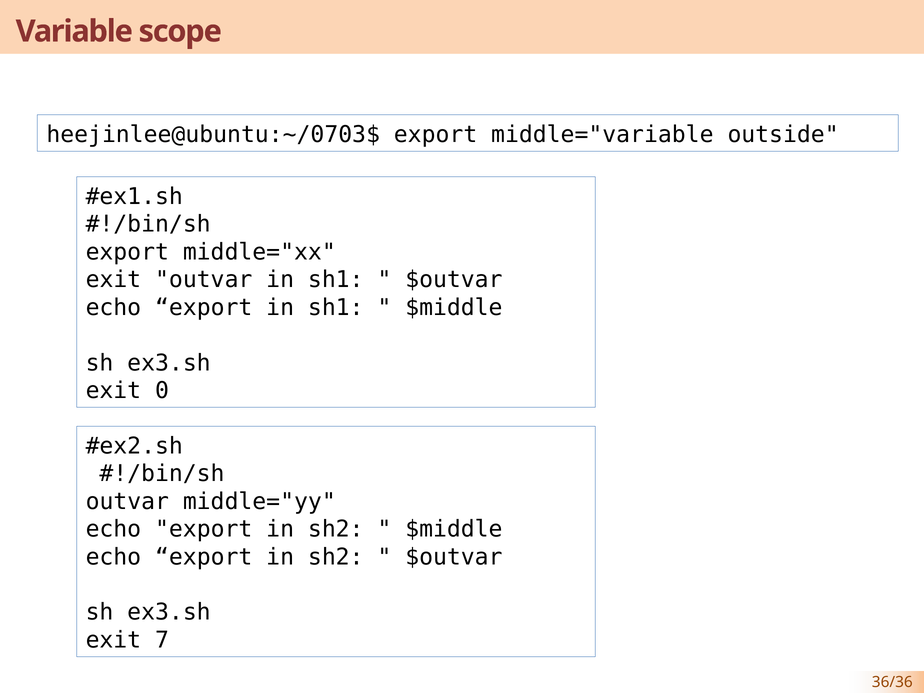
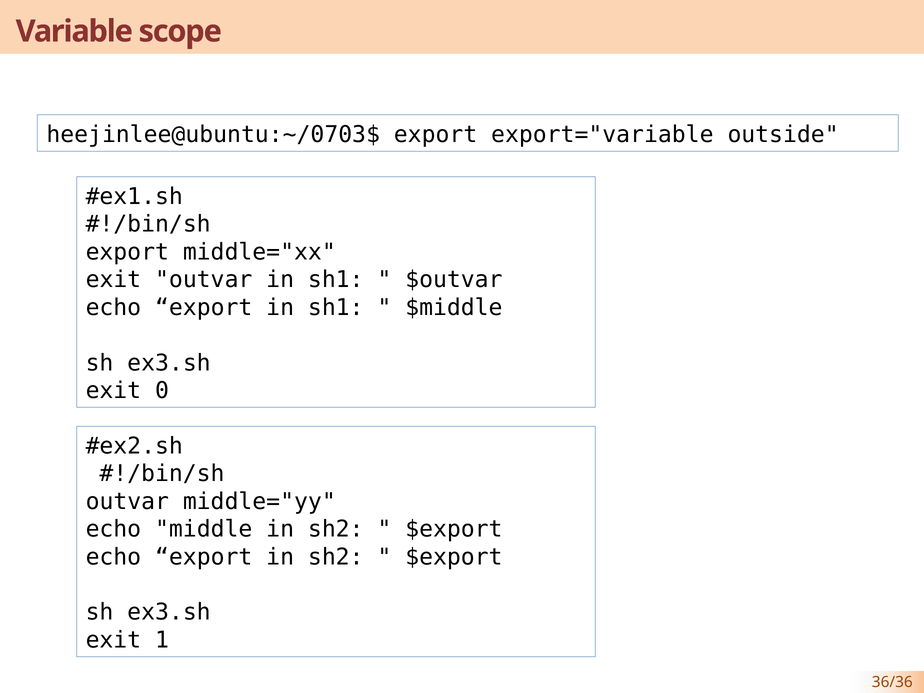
middle="variable: middle="variable -> export="variable
export at (204, 529): export -> middle
$middle at (454, 529): $middle -> $export
$outvar at (454, 557): $outvar -> $export
7: 7 -> 1
